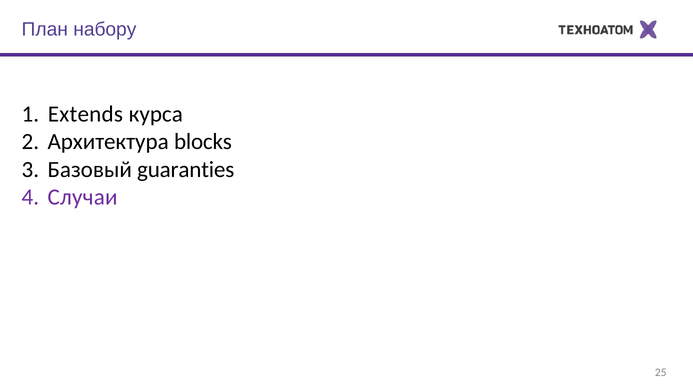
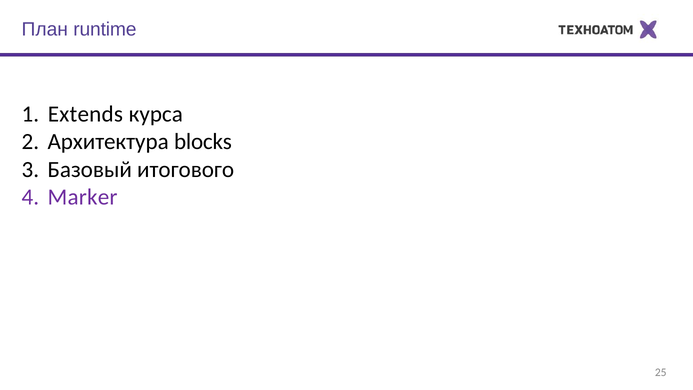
набору: набору -> runtime
guaranties: guaranties -> итогового
Случаи: Случаи -> Marker
